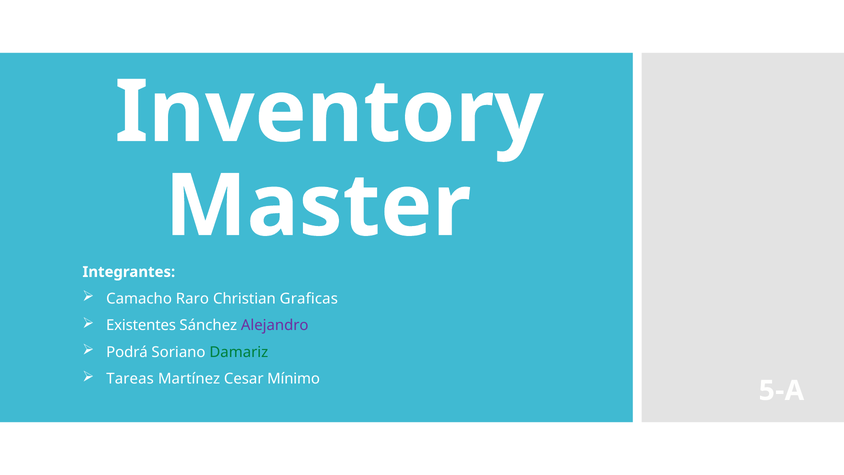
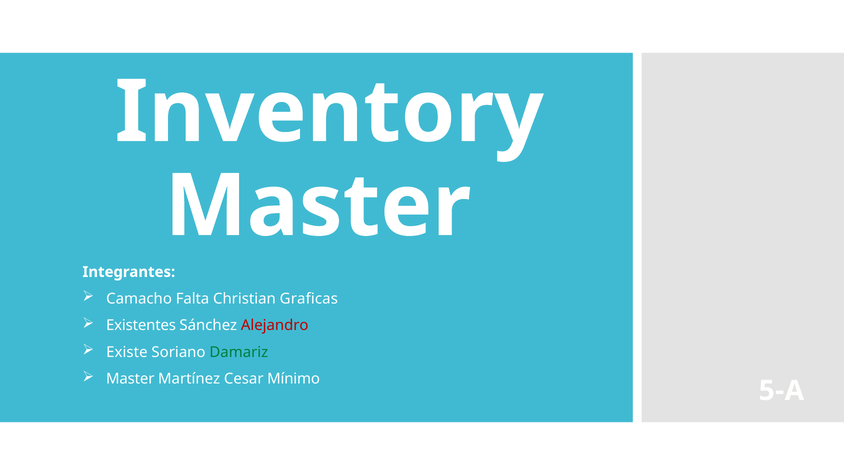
Raro: Raro -> Falta
Alejandro colour: purple -> red
Podrá: Podrá -> Existe
Tareas at (130, 379): Tareas -> Master
